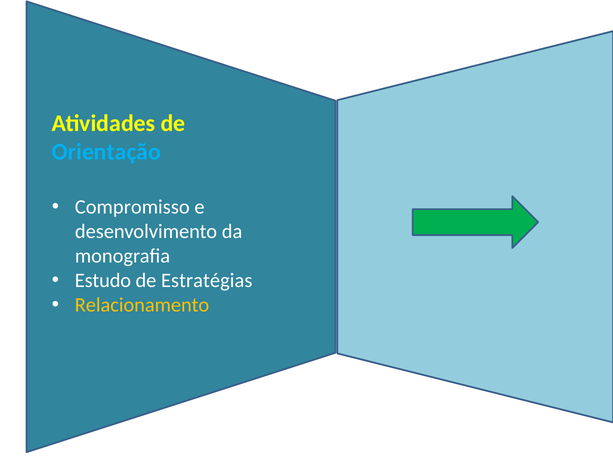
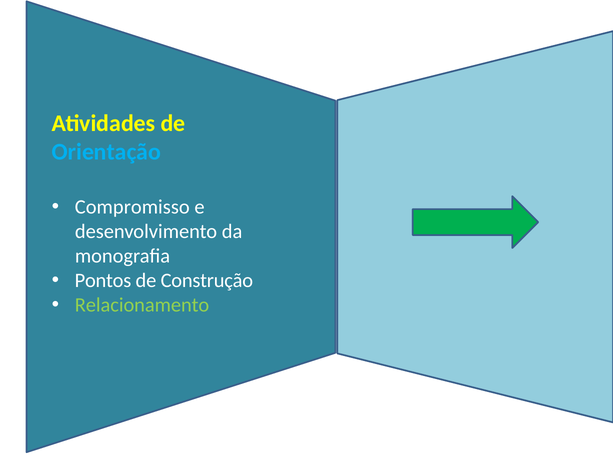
Estudo: Estudo -> Pontos
Estratégias: Estratégias -> Construção
Relacionamento colour: yellow -> light green
